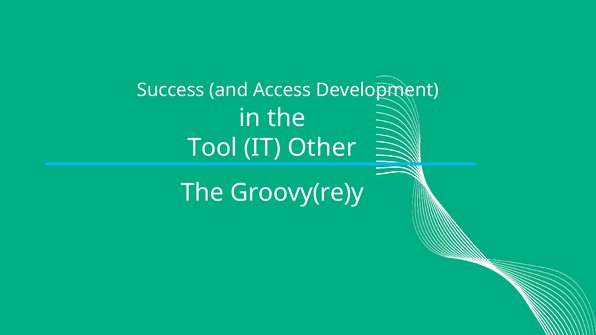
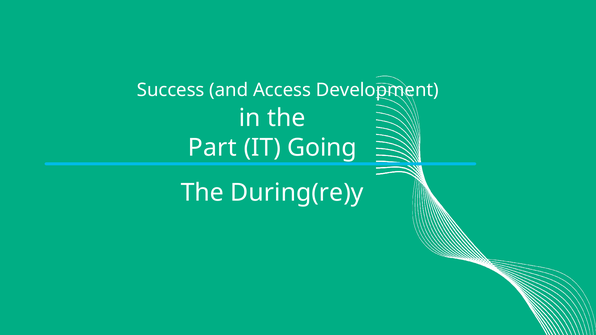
Tool: Tool -> Part
Other: Other -> Going
Groovy(re)y: Groovy(re)y -> During(re)y
